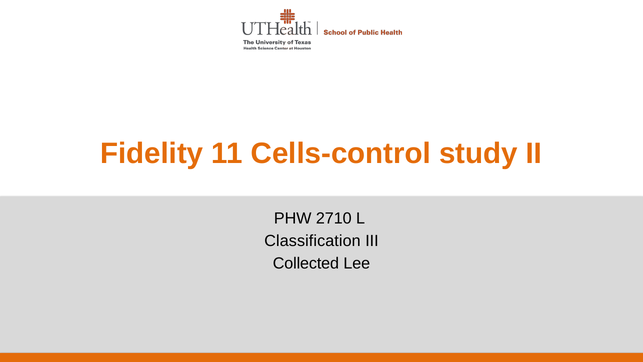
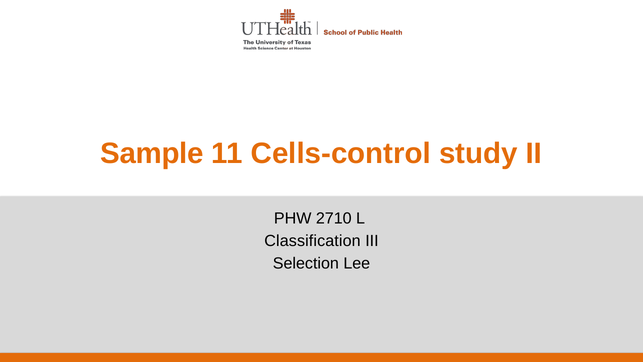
Fidelity: Fidelity -> Sample
Collected: Collected -> Selection
